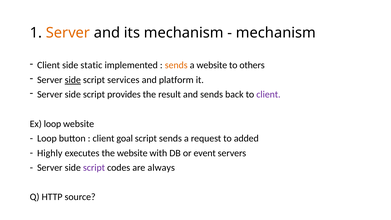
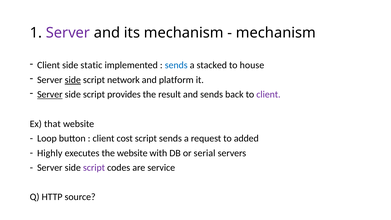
Server at (68, 33) colour: orange -> purple
sends at (176, 65) colour: orange -> blue
a website: website -> stacked
others: others -> house
services: services -> network
Server at (50, 94) underline: none -> present
Ex loop: loop -> that
goal: goal -> cost
event: event -> serial
always: always -> service
